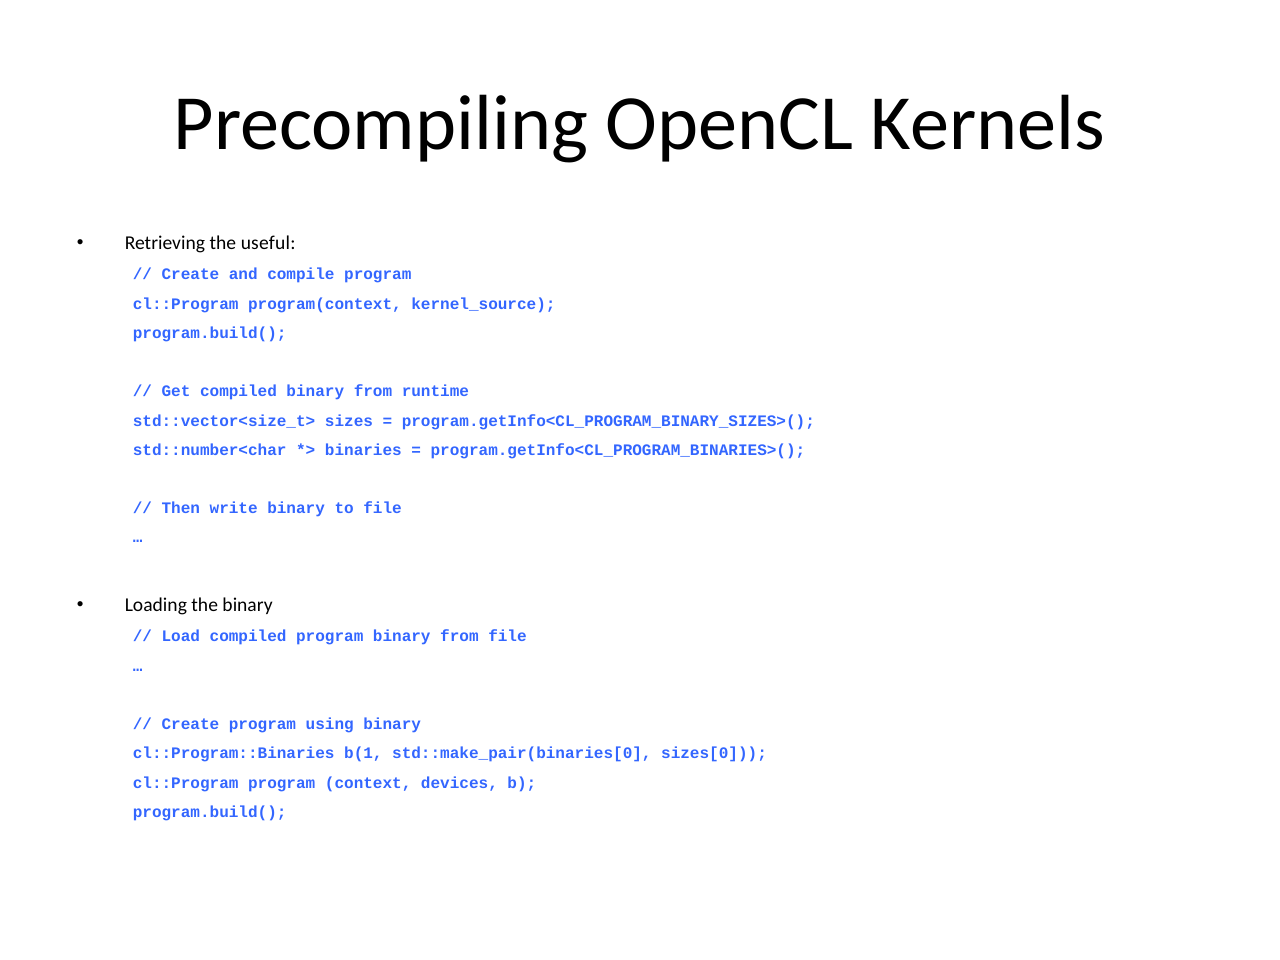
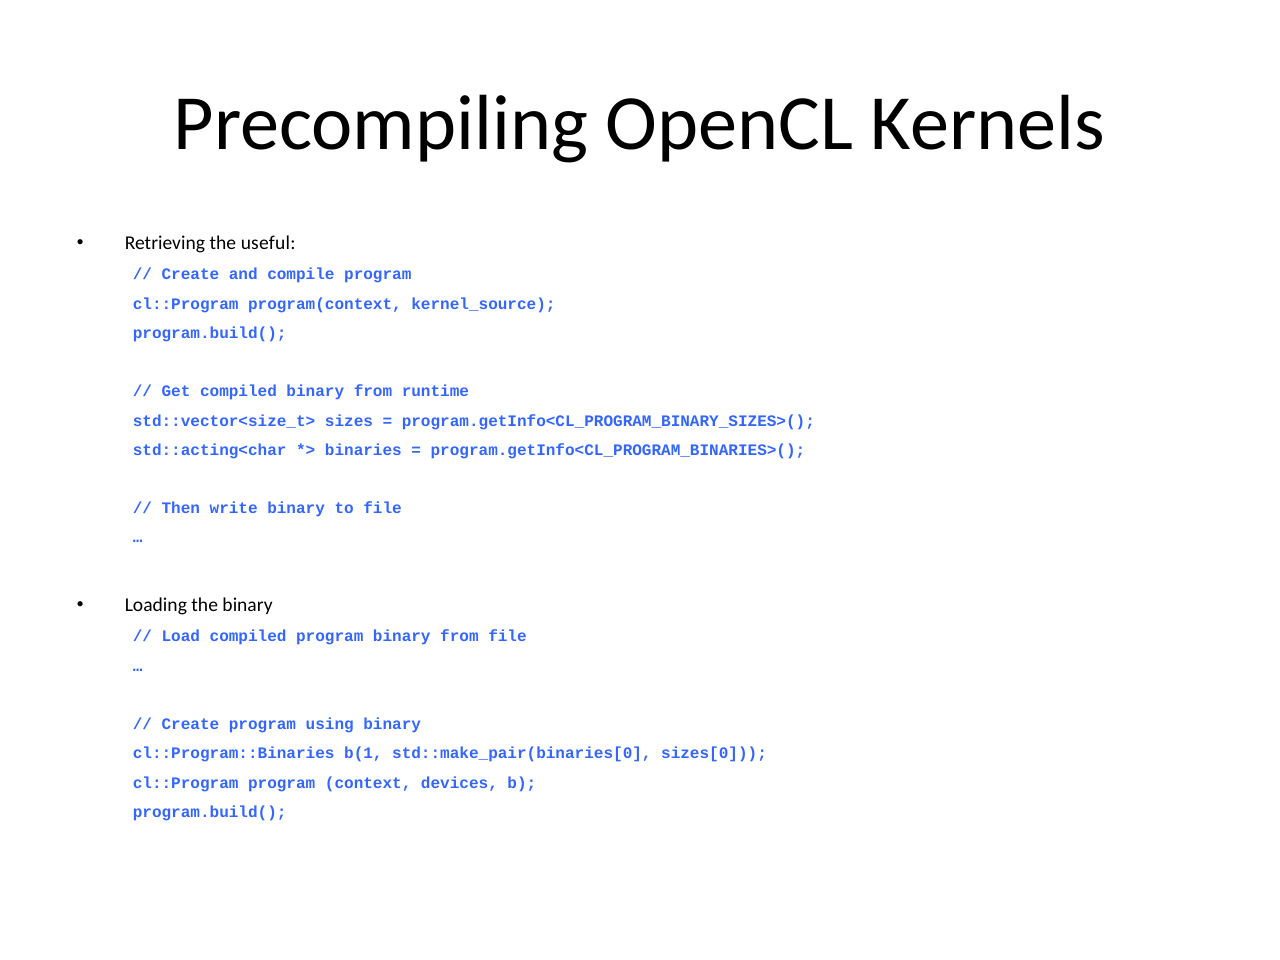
std::number<char: std::number<char -> std::acting<char
